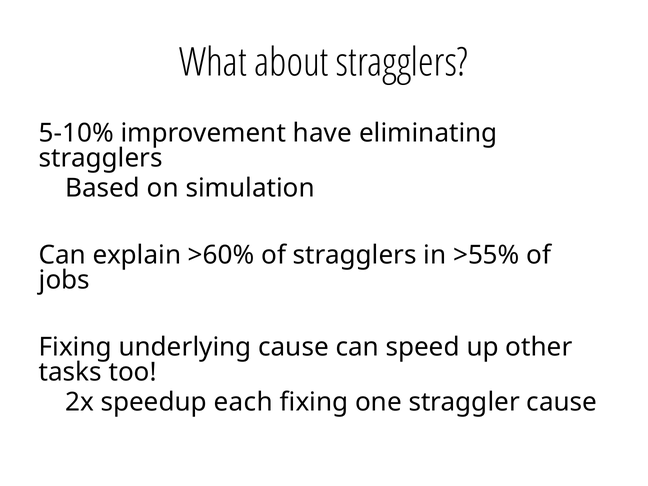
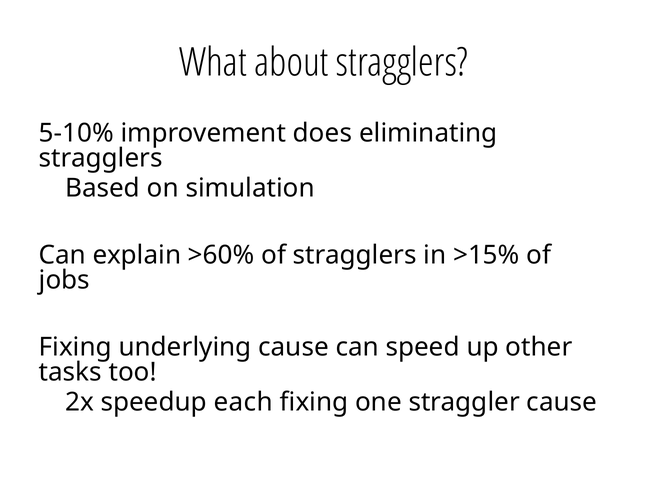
have: have -> does
>55%: >55% -> >15%
